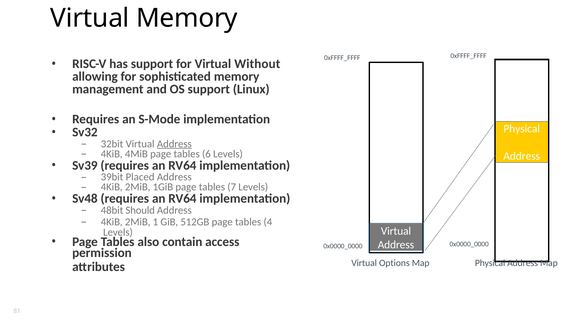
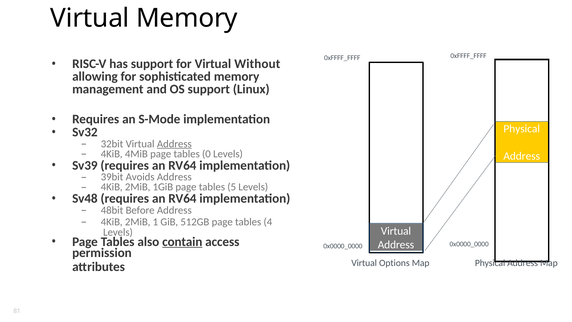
6: 6 -> 0
Placed: Placed -> Avoids
7: 7 -> 5
Should: Should -> Before
contain underline: none -> present
